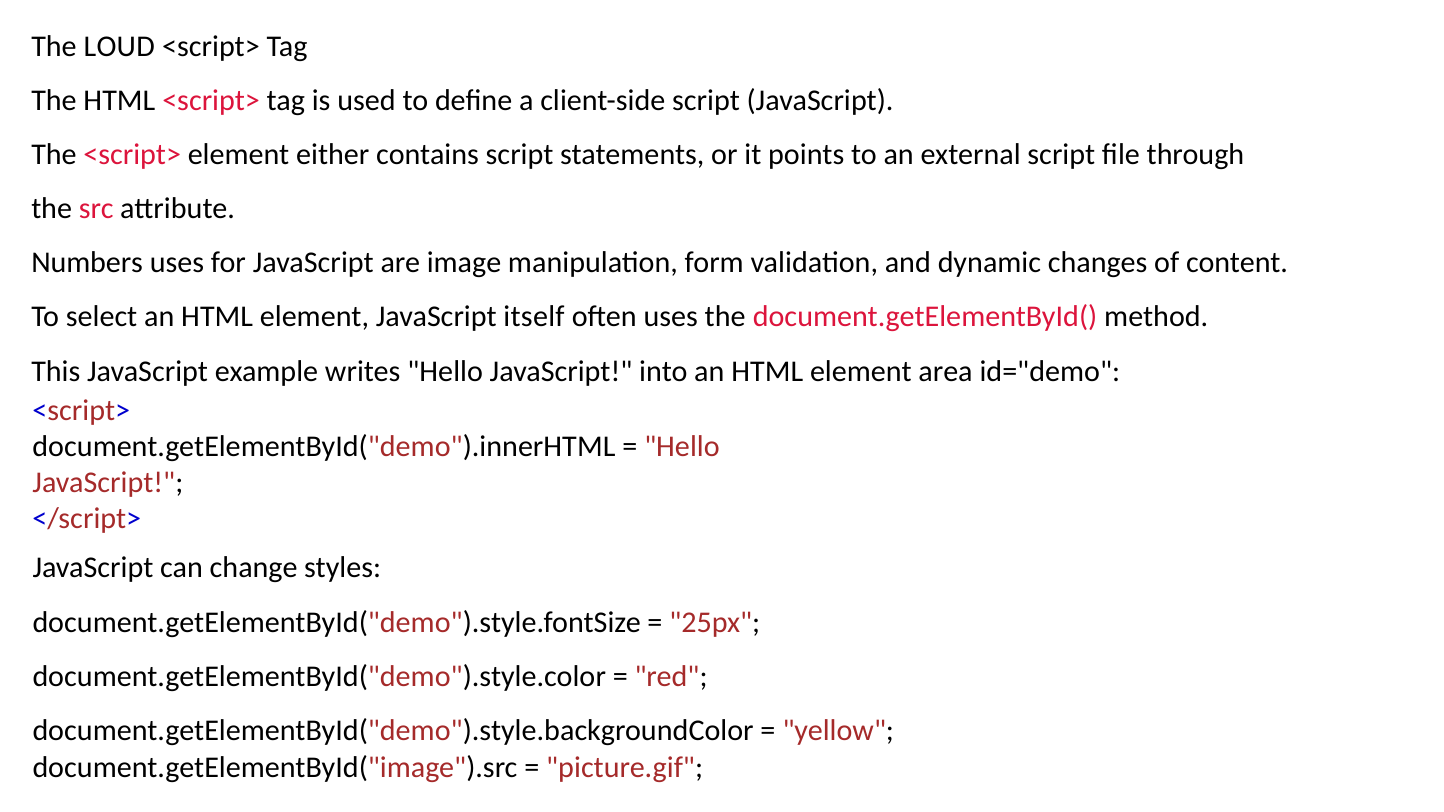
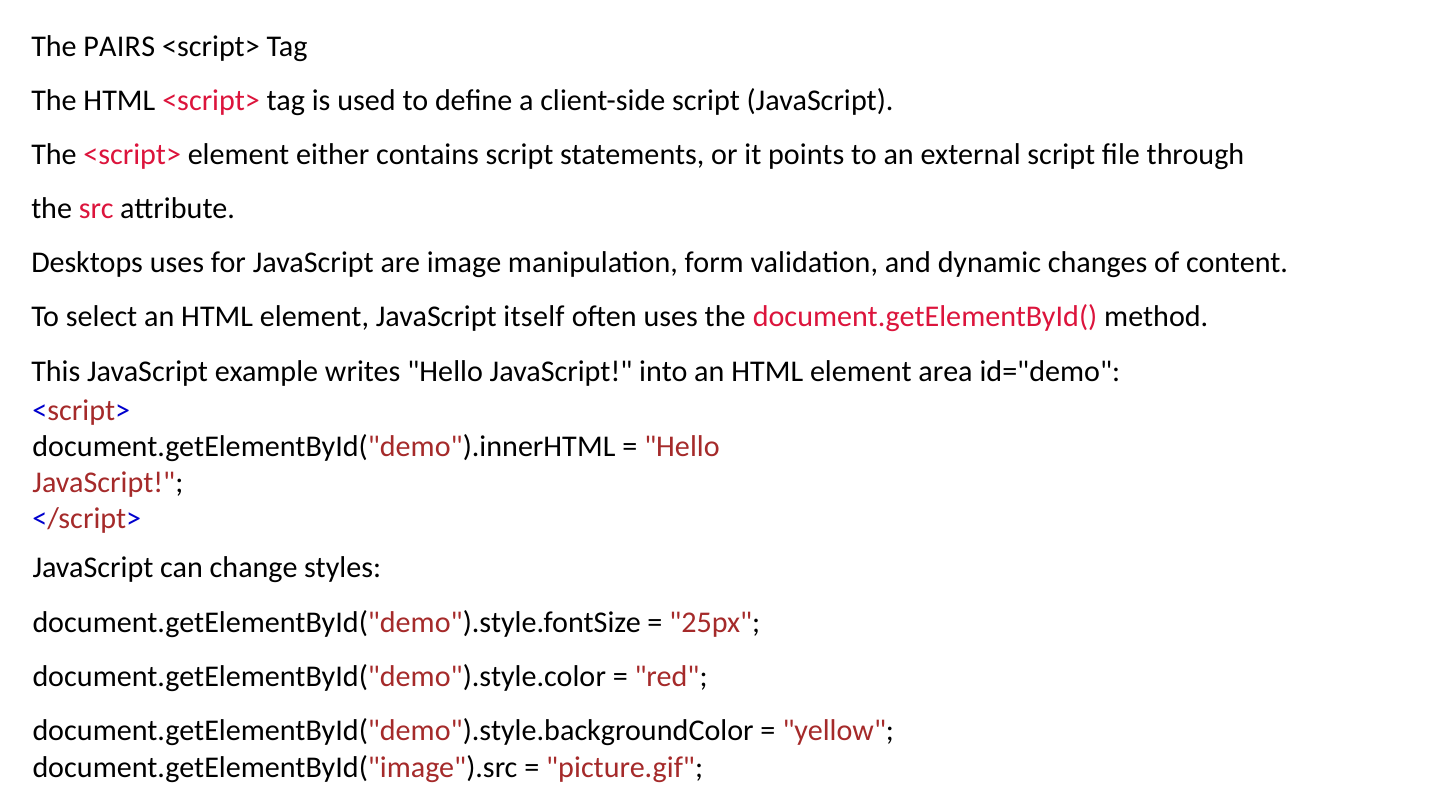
LOUD: LOUD -> PAIRS
Numbers: Numbers -> Desktops
